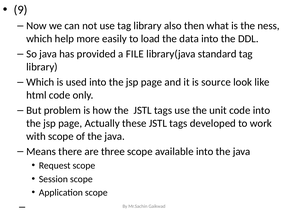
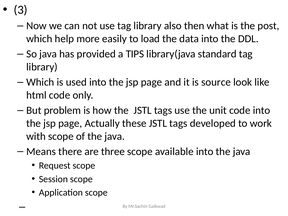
9: 9 -> 3
ness: ness -> post
FILE: FILE -> TIPS
